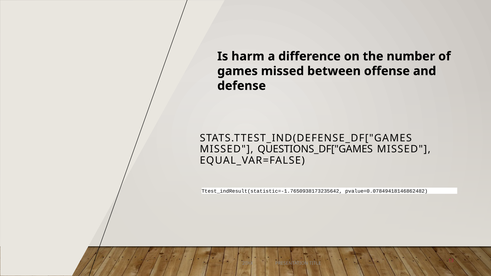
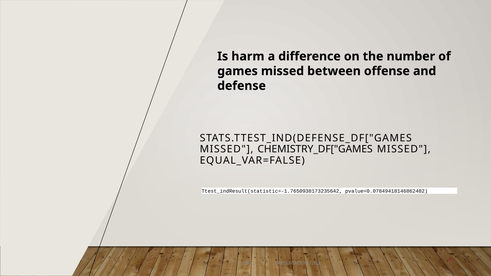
QUESTIONS_DF["GAMES: QUESTIONS_DF["GAMES -> CHEMISTRY_DF["GAMES
